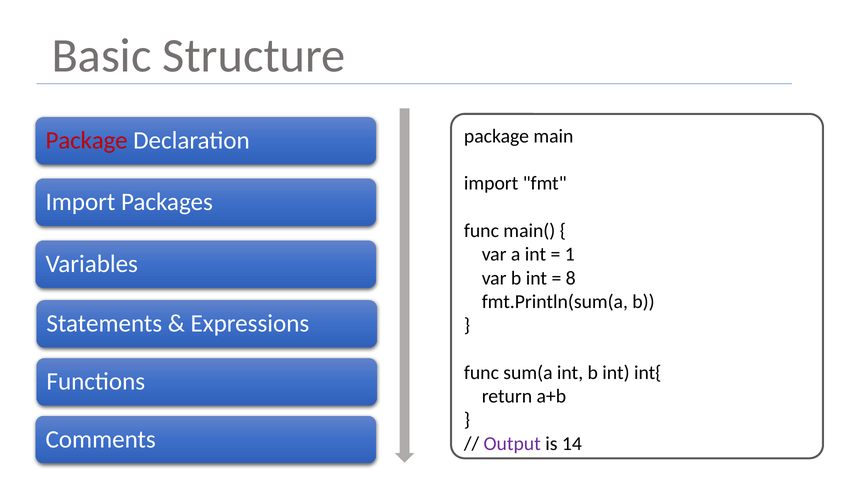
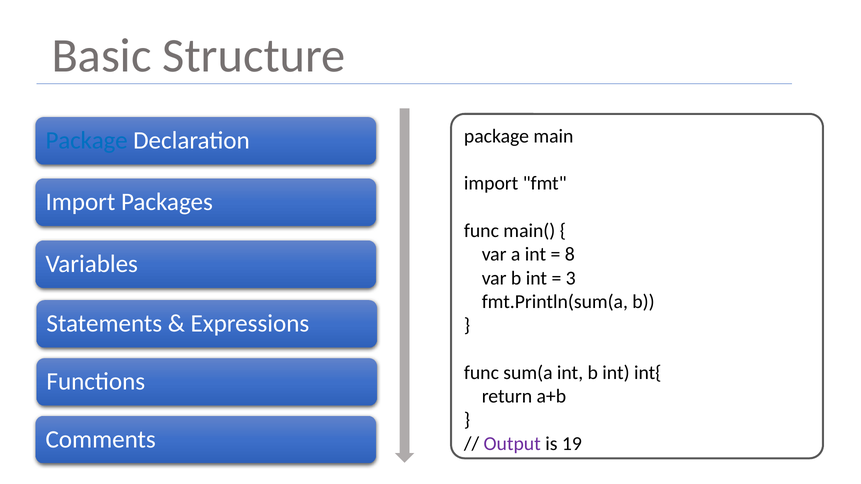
Package at (87, 141) colour: red -> blue
1: 1 -> 8
8: 8 -> 3
14: 14 -> 19
